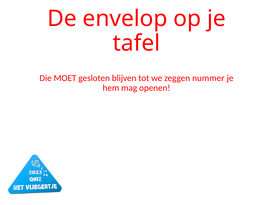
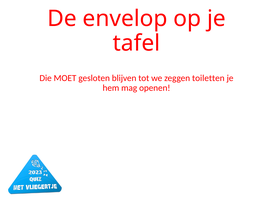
nummer: nummer -> toiletten
